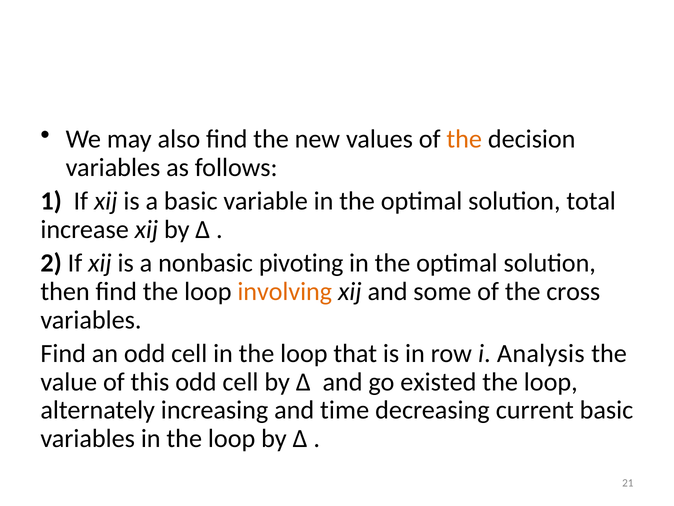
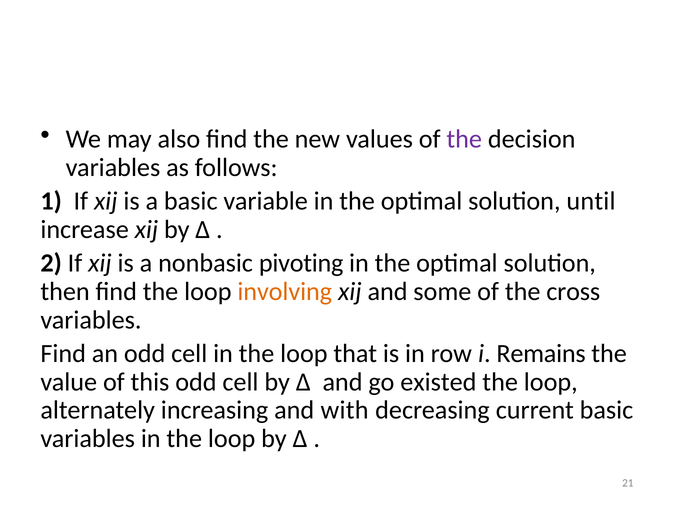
the at (464, 139) colour: orange -> purple
total: total -> until
Analysis: Analysis -> Remains
time: time -> with
